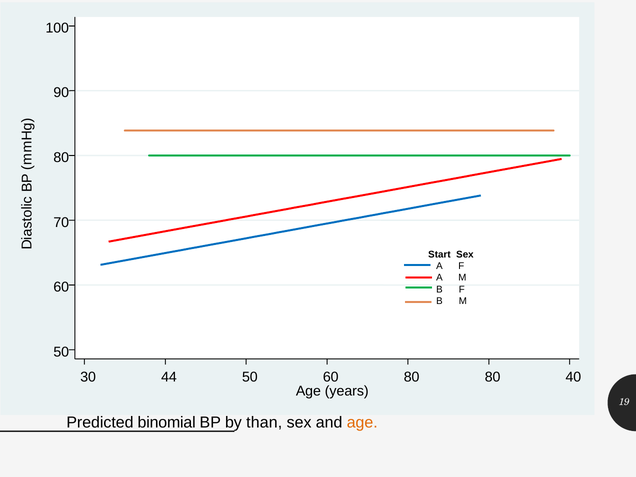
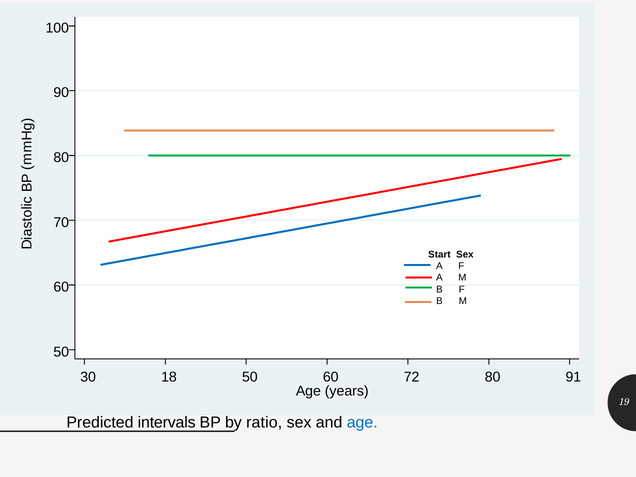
44: 44 -> 18
60 80: 80 -> 72
40: 40 -> 91
binomial: binomial -> intervals
than: than -> ratio
age at (362, 423) colour: orange -> blue
